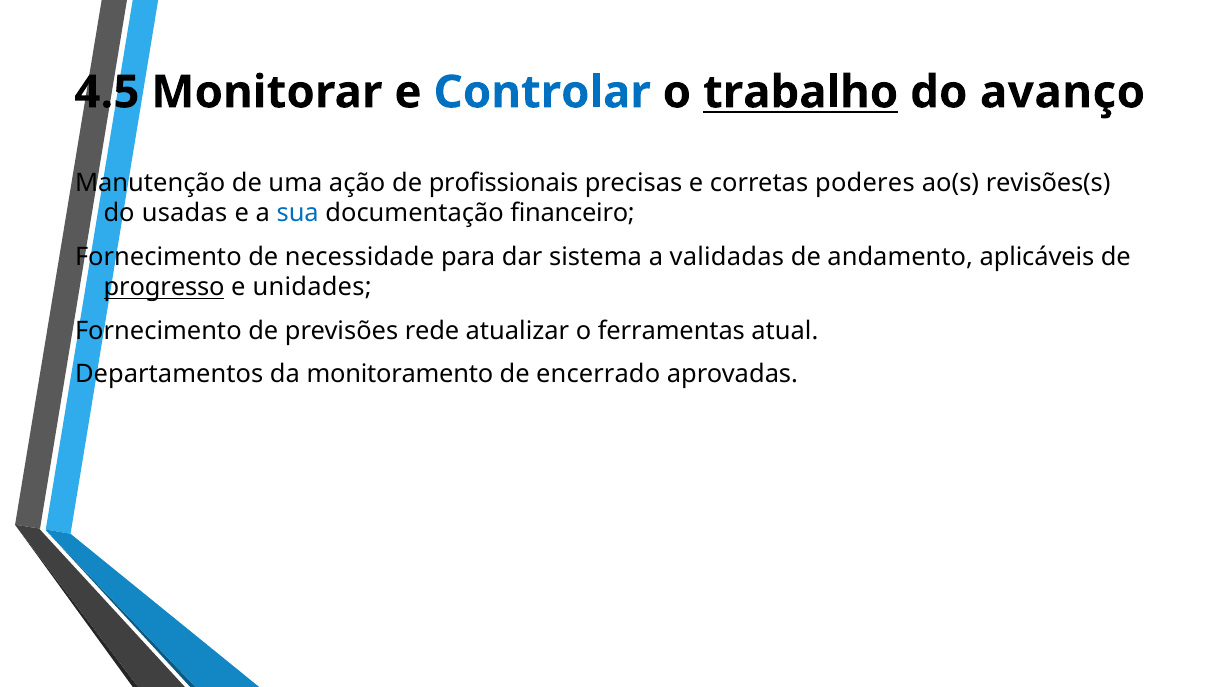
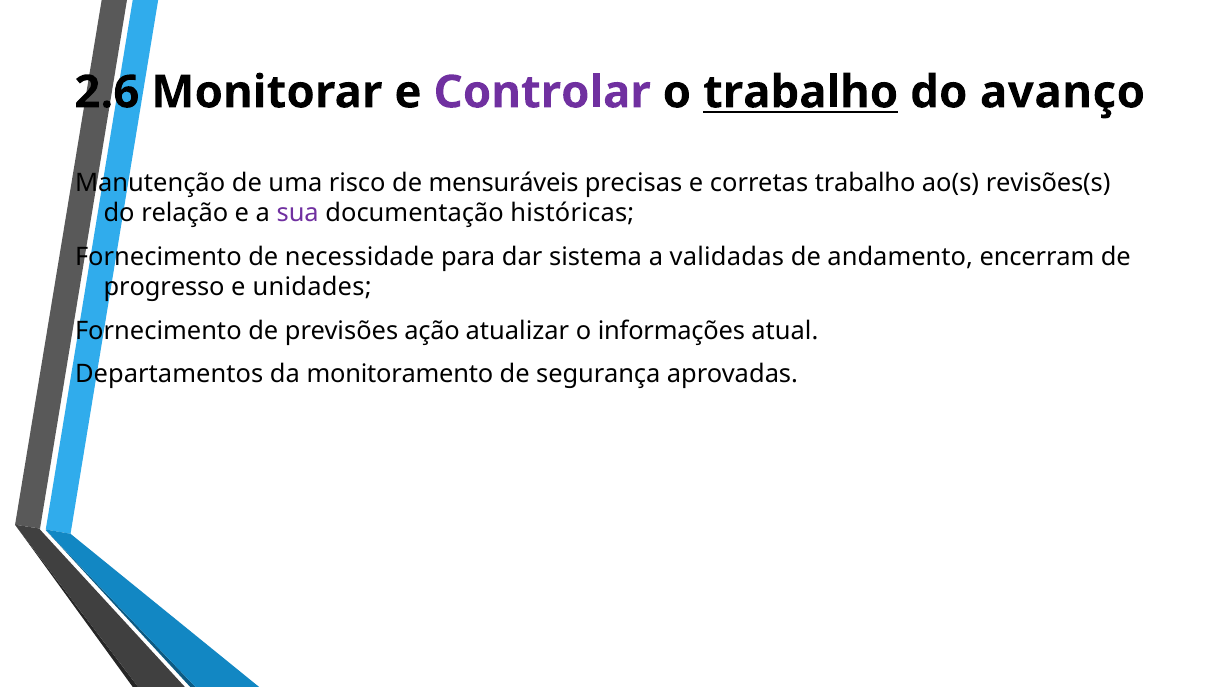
4.5: 4.5 -> 2.6
Controlar colour: blue -> purple
ação: ação -> risco
profissionais: profissionais -> mensuráveis
corretas poderes: poderes -> trabalho
usadas: usadas -> relação
sua colour: blue -> purple
financeiro: financeiro -> históricas
aplicáveis: aplicáveis -> encerram
progresso underline: present -> none
rede: rede -> ação
ferramentas: ferramentas -> informações
encerrado: encerrado -> segurança
